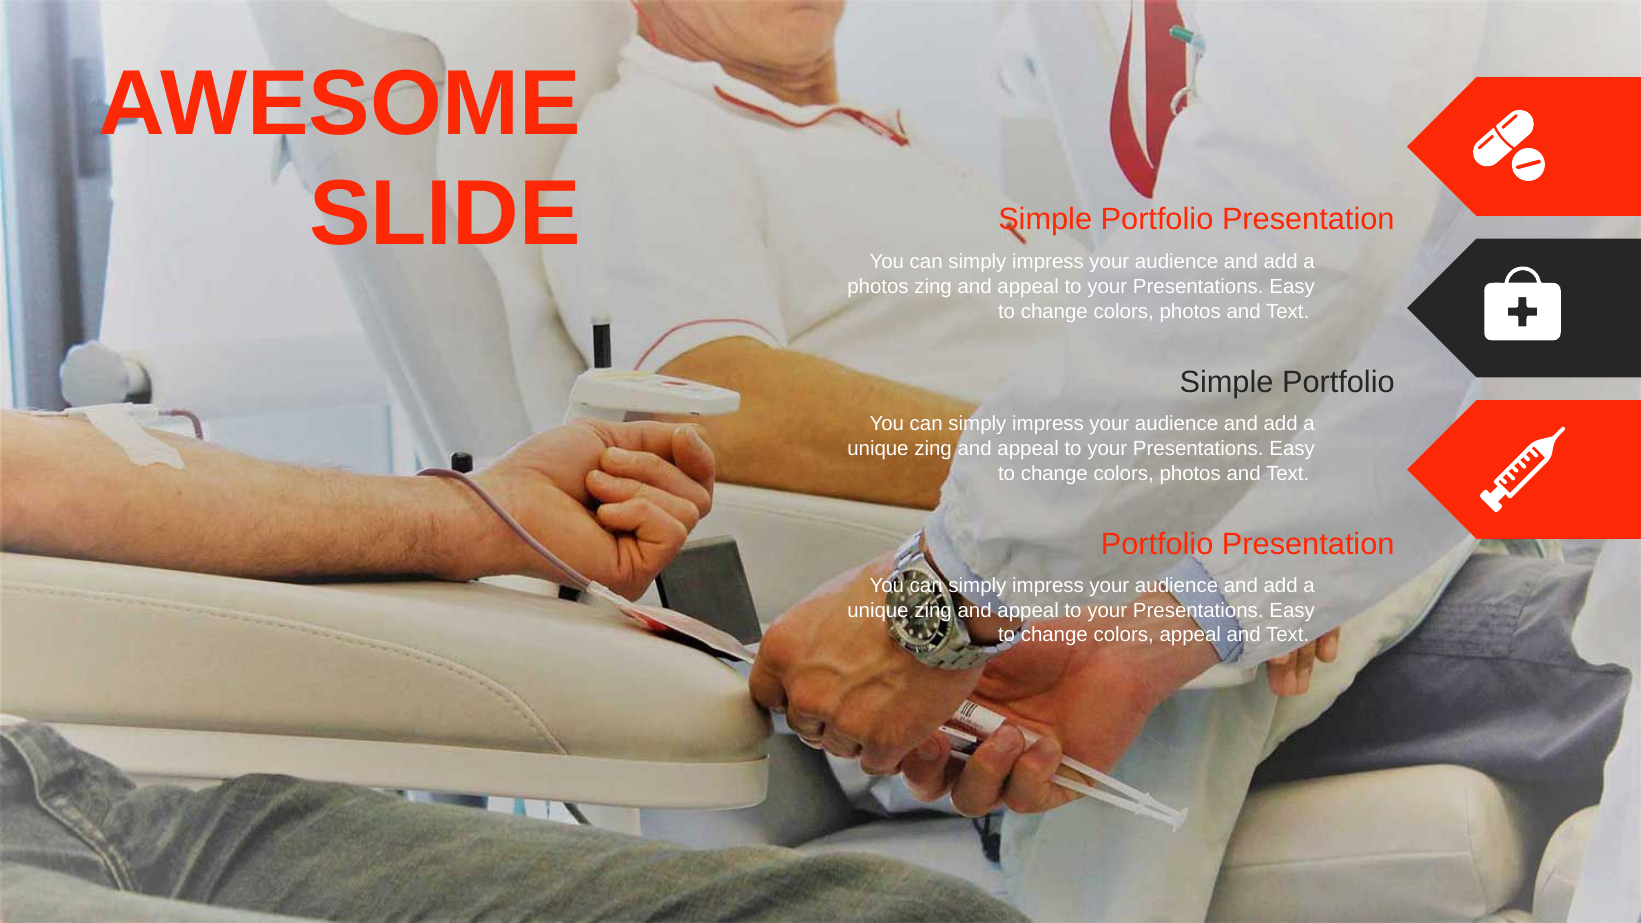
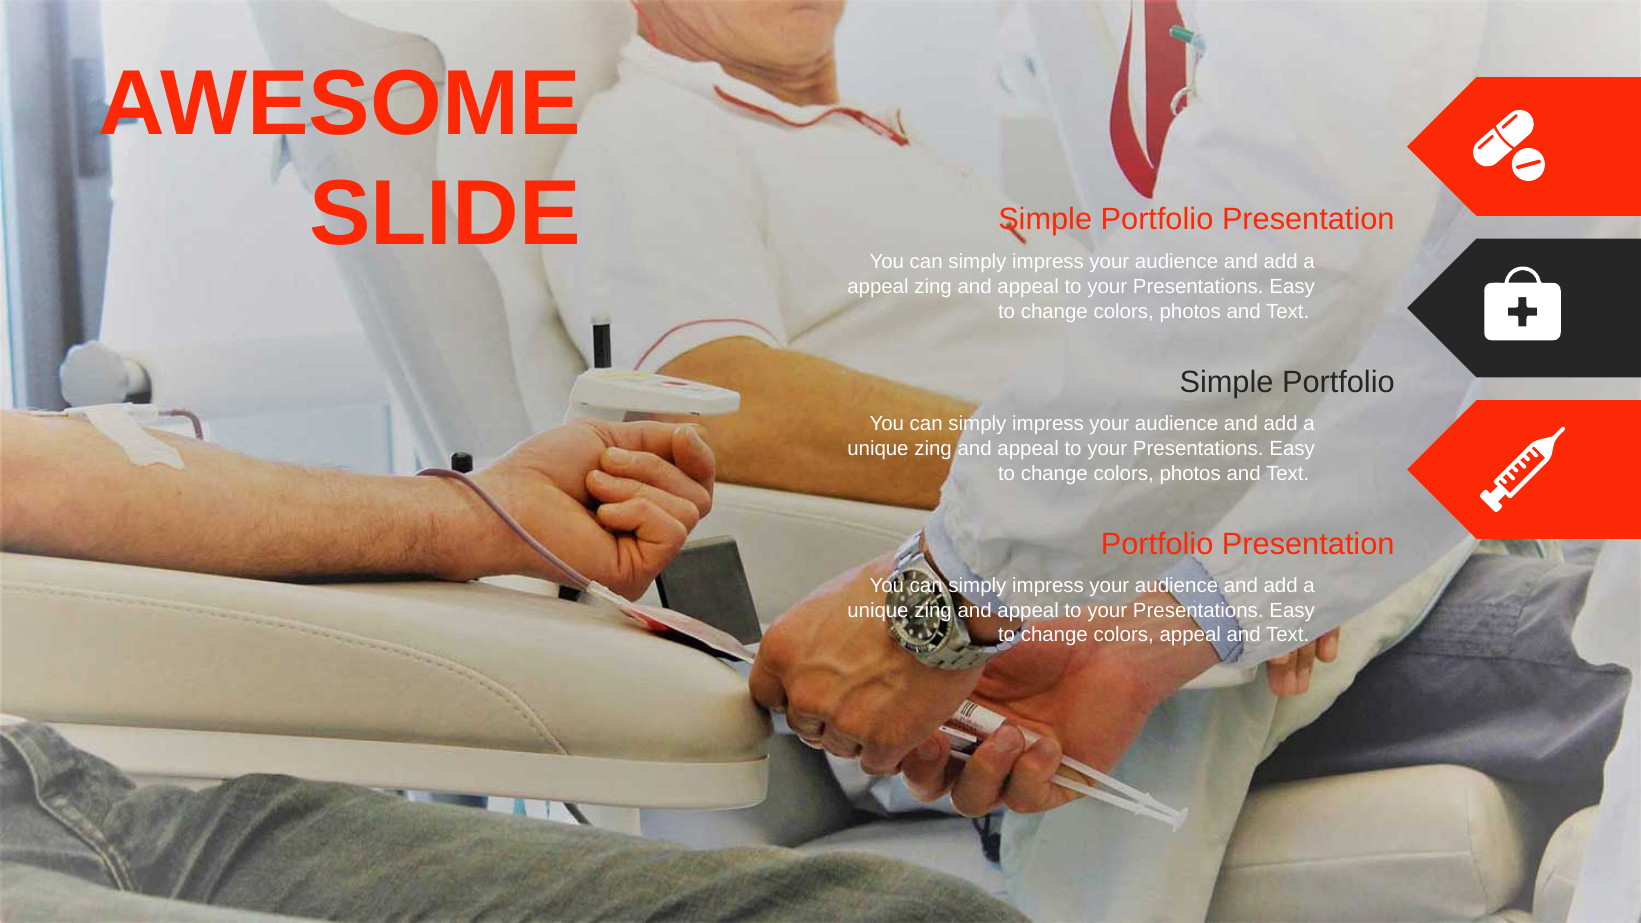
photos at (878, 287): photos -> appeal
